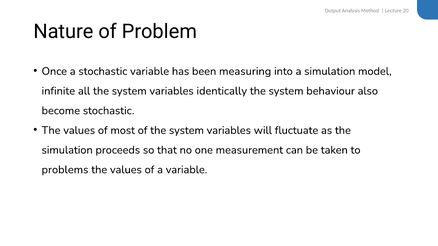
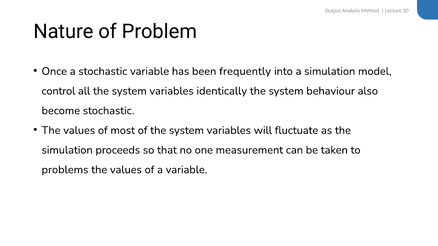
measuring: measuring -> frequently
infinite: infinite -> control
